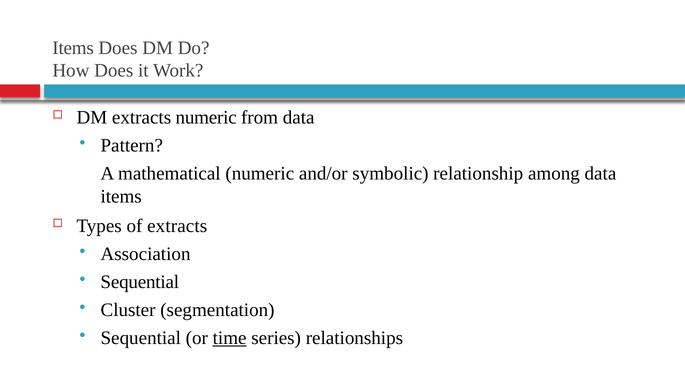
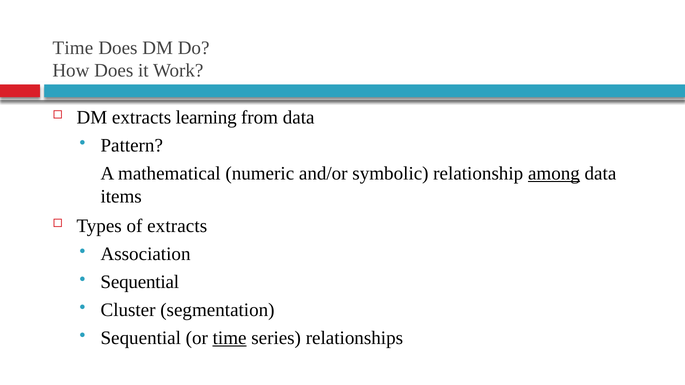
Items at (73, 48): Items -> Time
extracts numeric: numeric -> learning
among underline: none -> present
